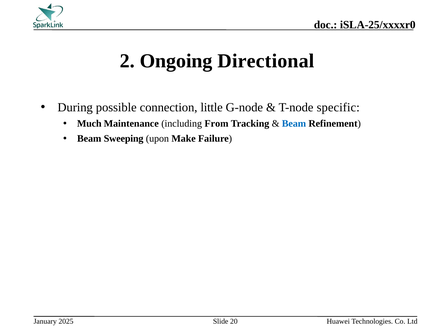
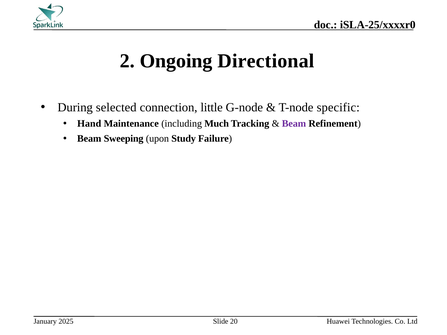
possible: possible -> selected
Much: Much -> Hand
From: From -> Much
Beam at (294, 124) colour: blue -> purple
Make: Make -> Study
